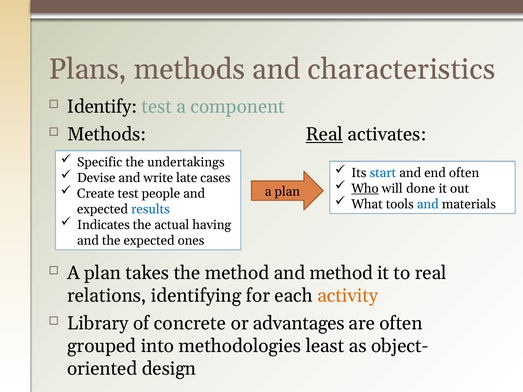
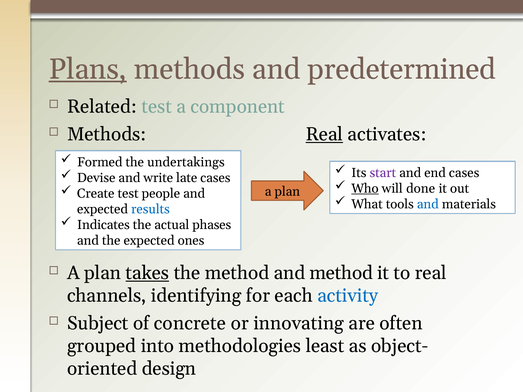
Plans underline: none -> present
characteristics: characteristics -> predetermined
Identify: Identify -> Related
Specific: Specific -> Formed
start colour: blue -> purple
end often: often -> cases
having: having -> phases
takes underline: none -> present
relations: relations -> channels
activity colour: orange -> blue
Library: Library -> Subject
advantages: advantages -> innovating
